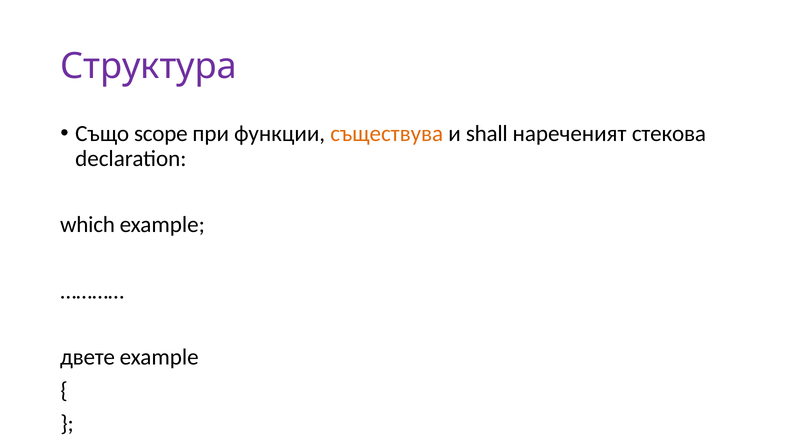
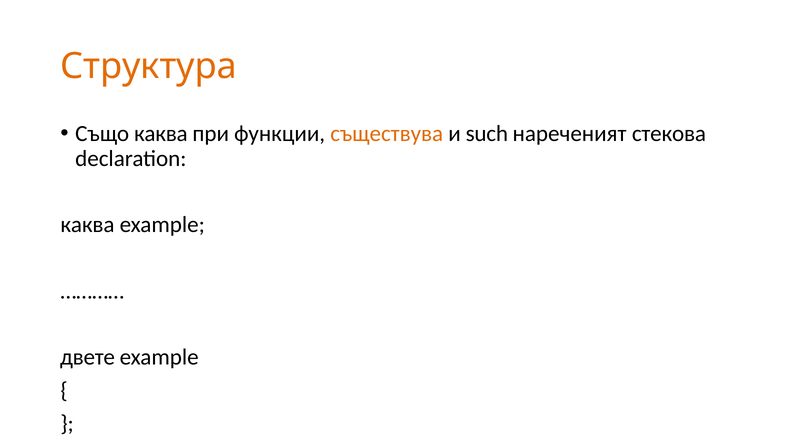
Структура colour: purple -> orange
Също scope: scope -> каква
shall: shall -> such
which at (88, 225): which -> каква
